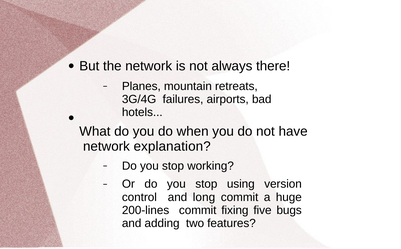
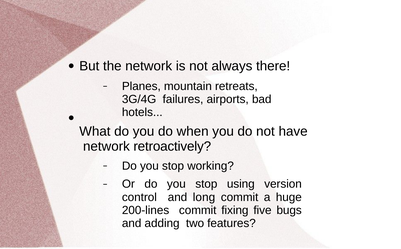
explanation: explanation -> retroactively
